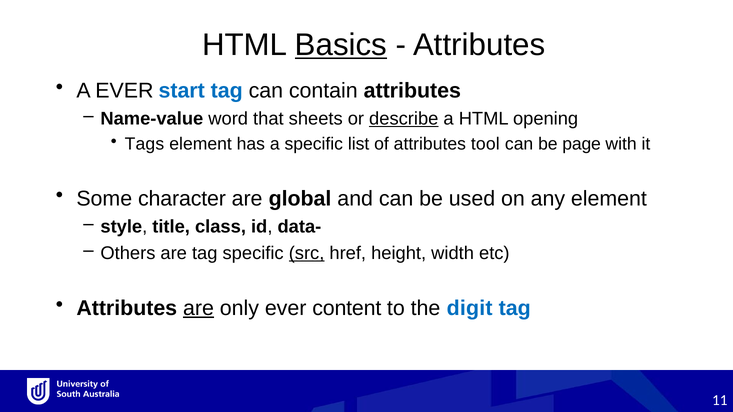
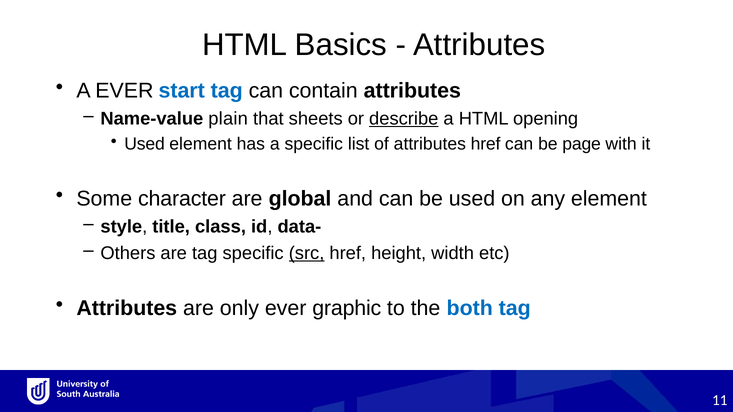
Basics underline: present -> none
word: word -> plain
Tags at (144, 144): Tags -> Used
attributes tool: tool -> href
are at (199, 308) underline: present -> none
content: content -> graphic
digit: digit -> both
